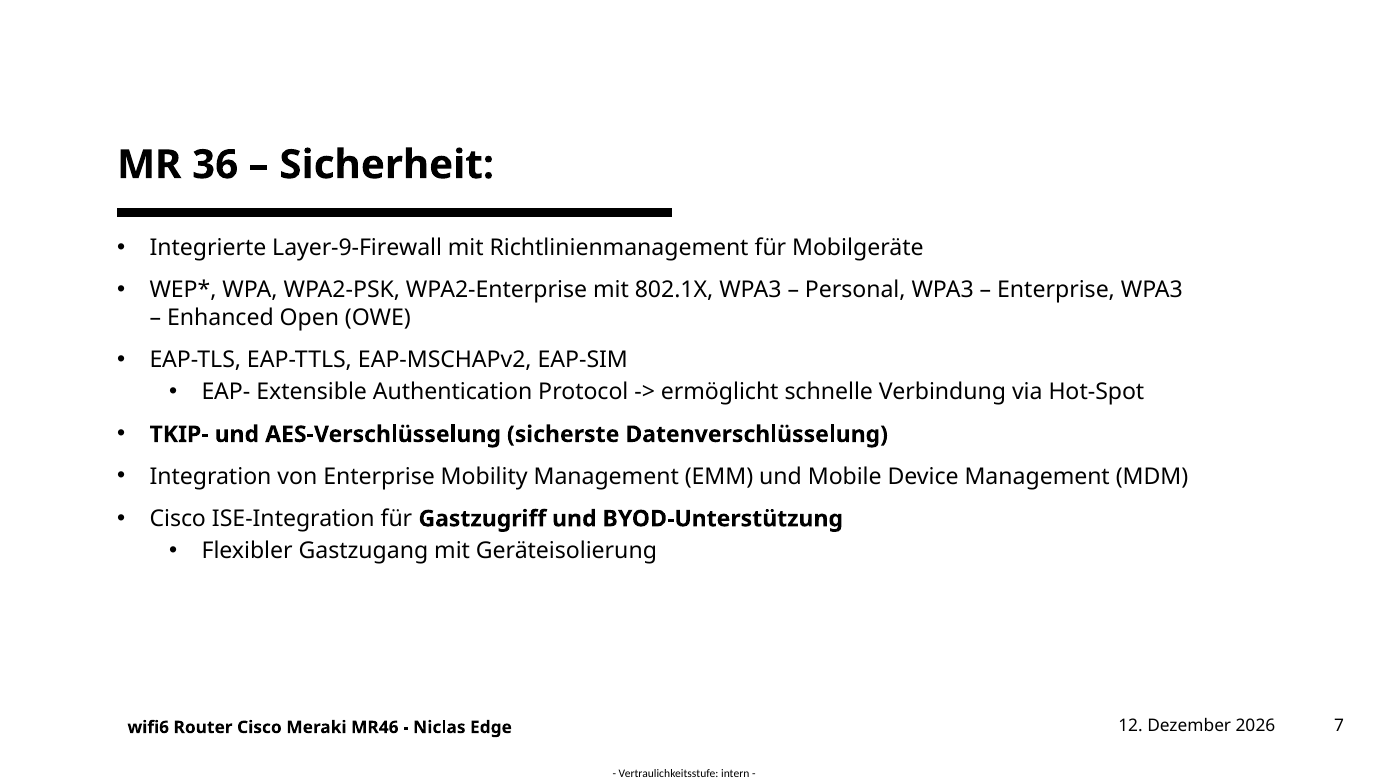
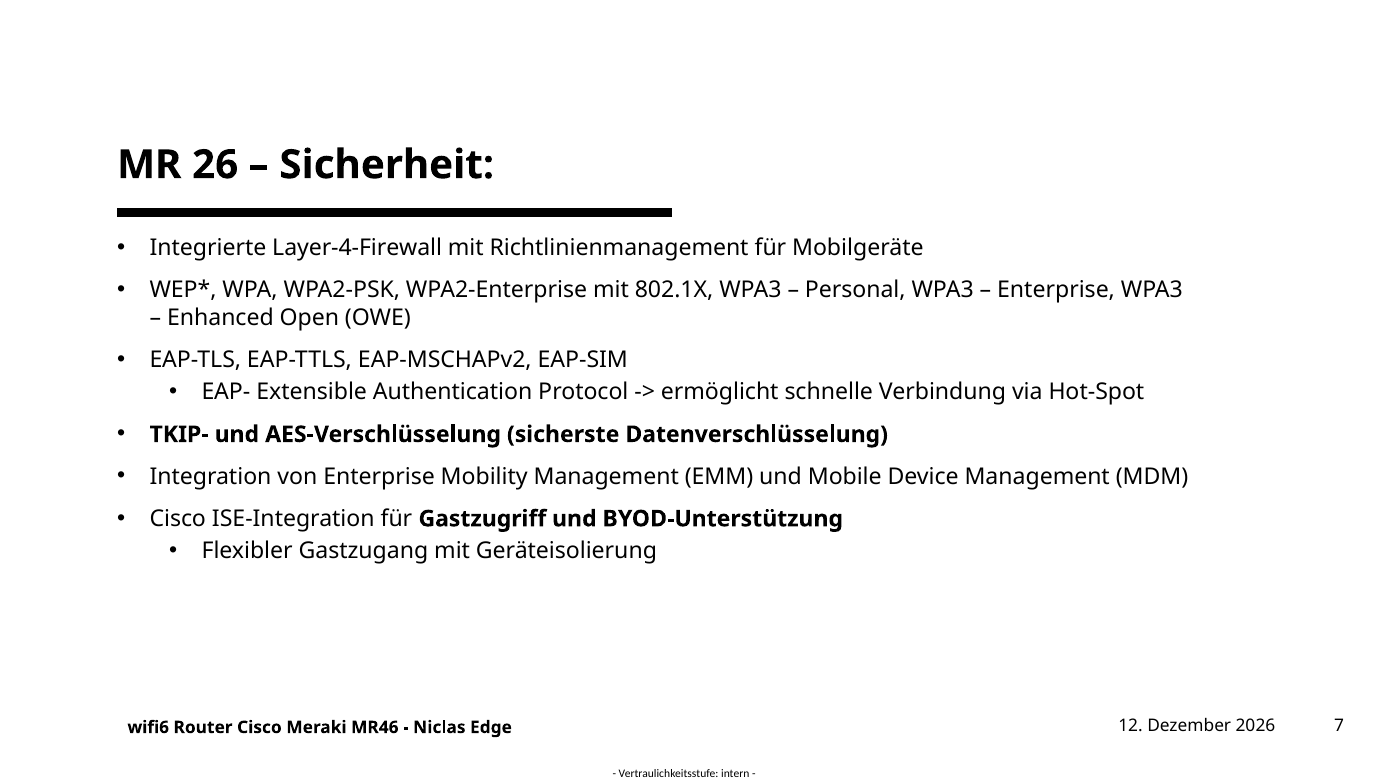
36: 36 -> 26
Layer-9-Firewall: Layer-9-Firewall -> Layer-4-Firewall
